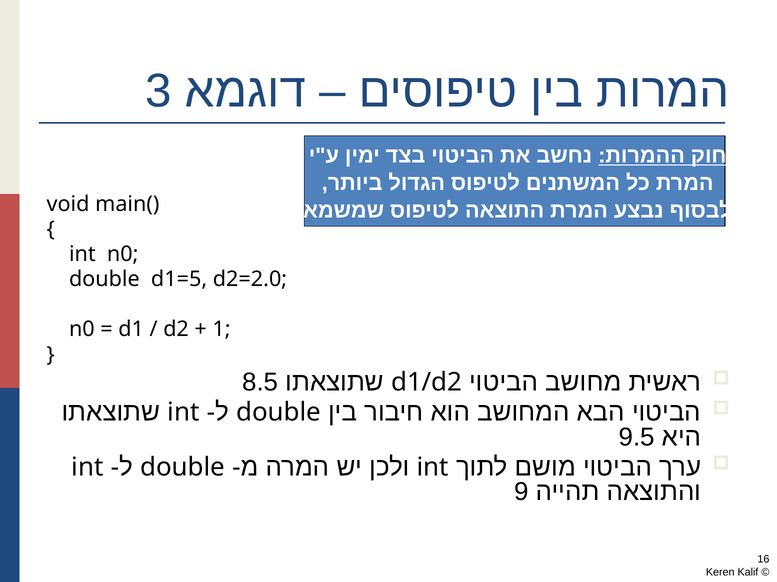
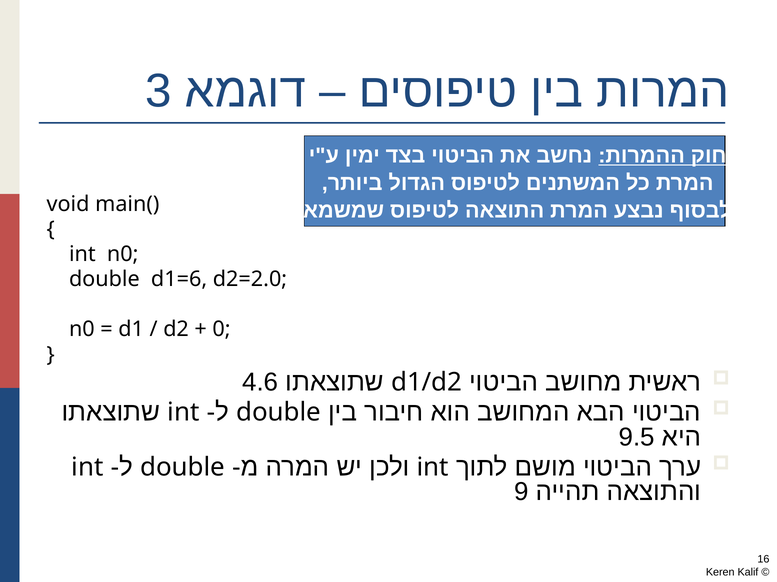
d1=5: d1=5 -> d1=6
1: 1 -> 0
8.5: 8.5 -> 4.6
